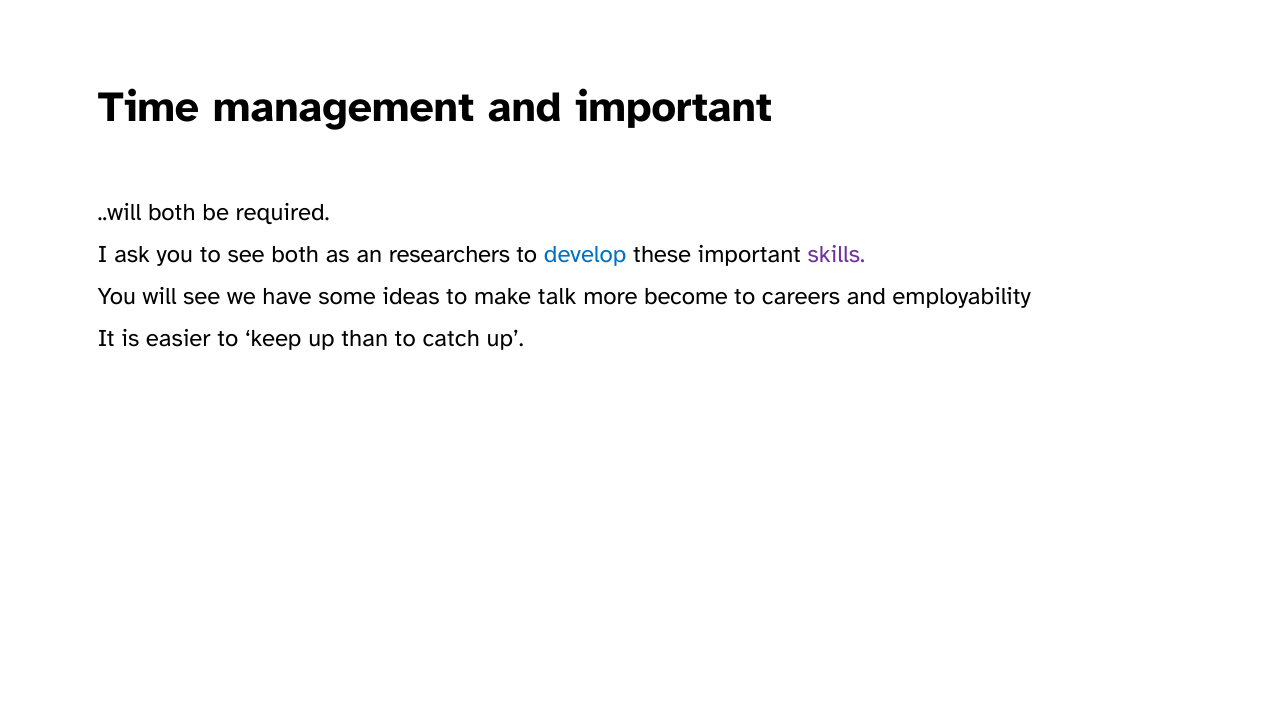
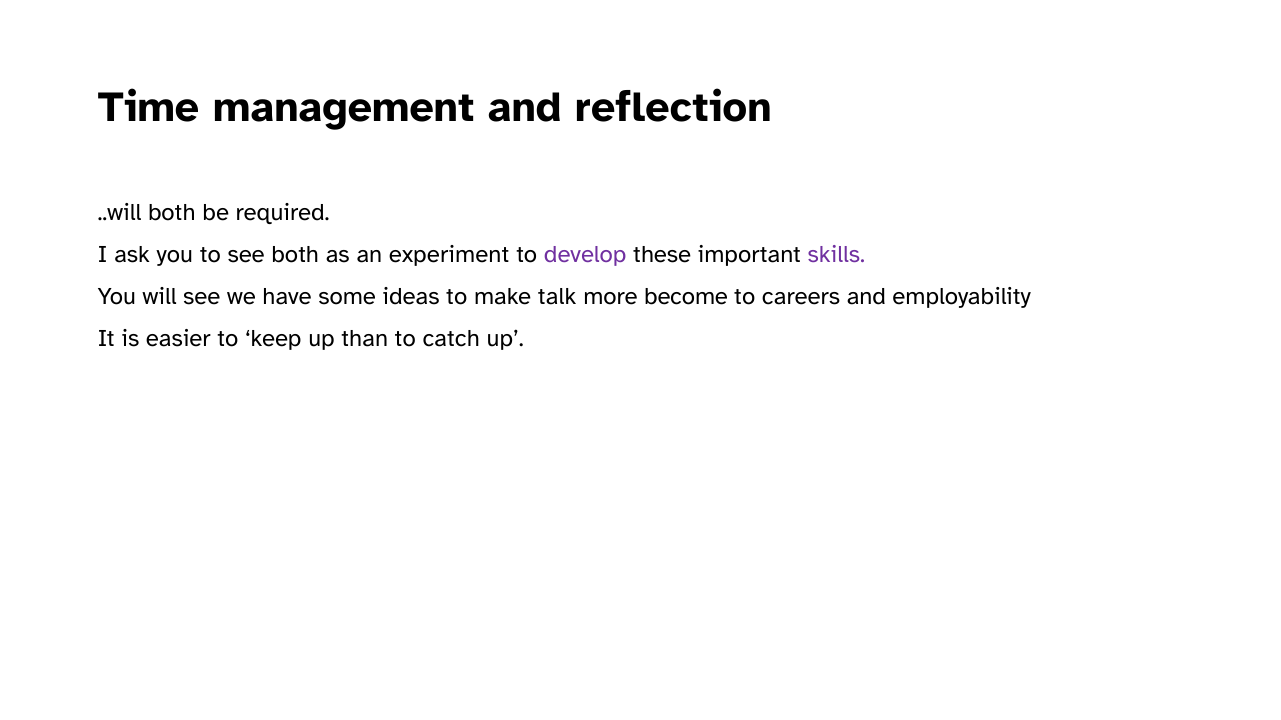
and important: important -> reflection
researchers: researchers -> experiment
develop colour: blue -> purple
